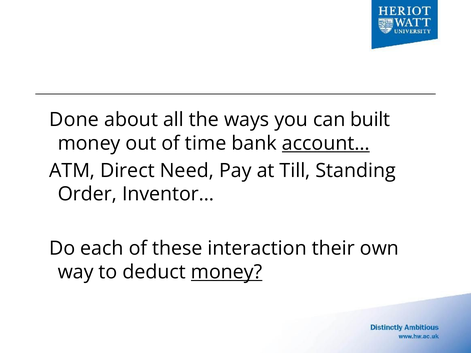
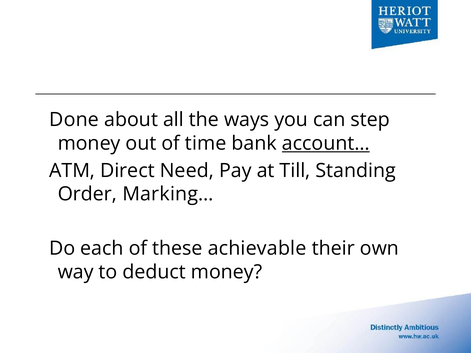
built: built -> step
Inventor…: Inventor… -> Marking…
interaction: interaction -> achievable
money at (227, 272) underline: present -> none
